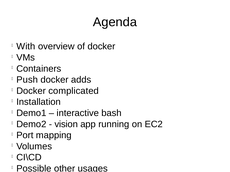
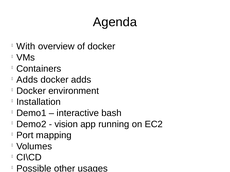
Push at (27, 80): Push -> Adds
complicated: complicated -> environment
